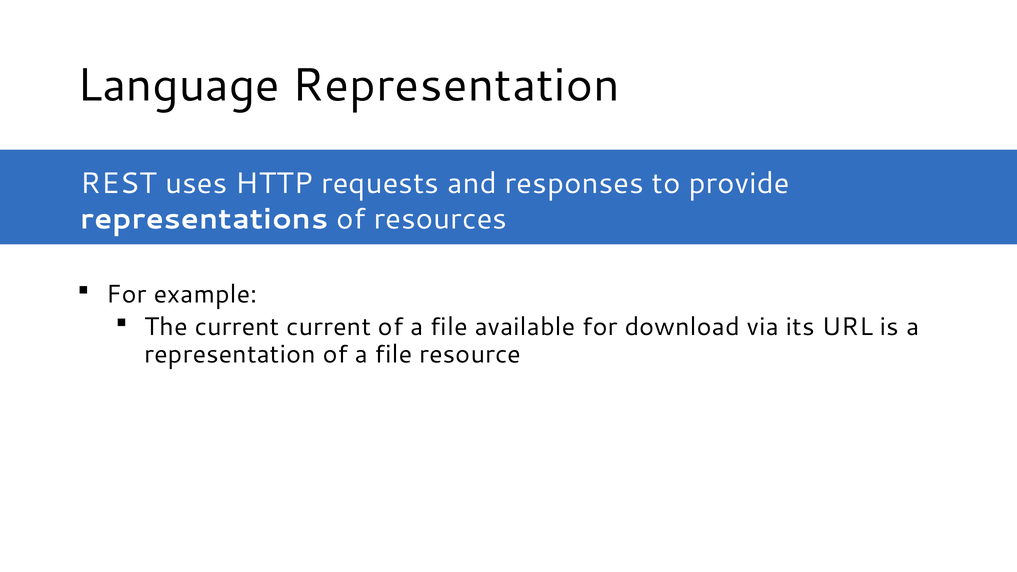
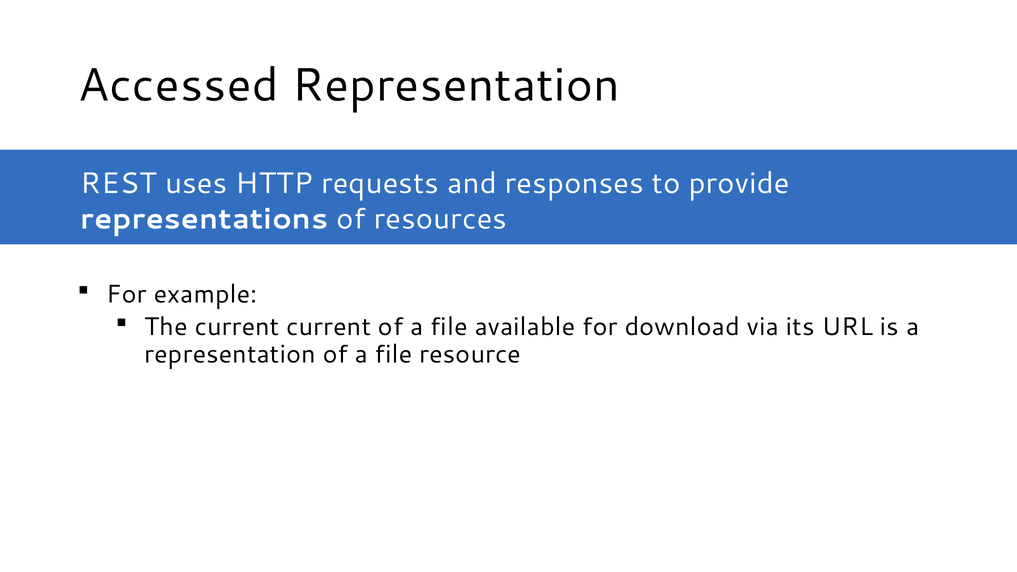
Language: Language -> Accessed
